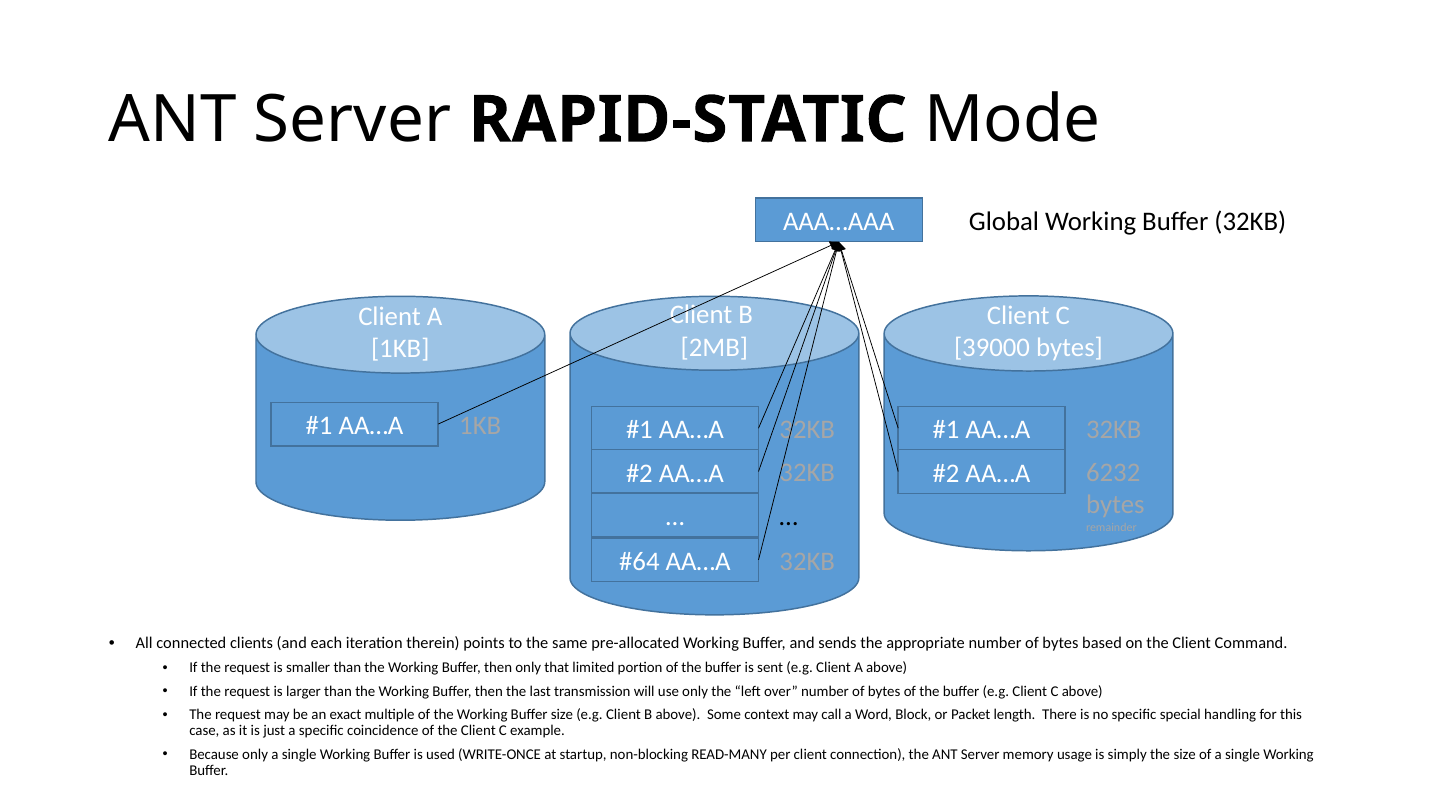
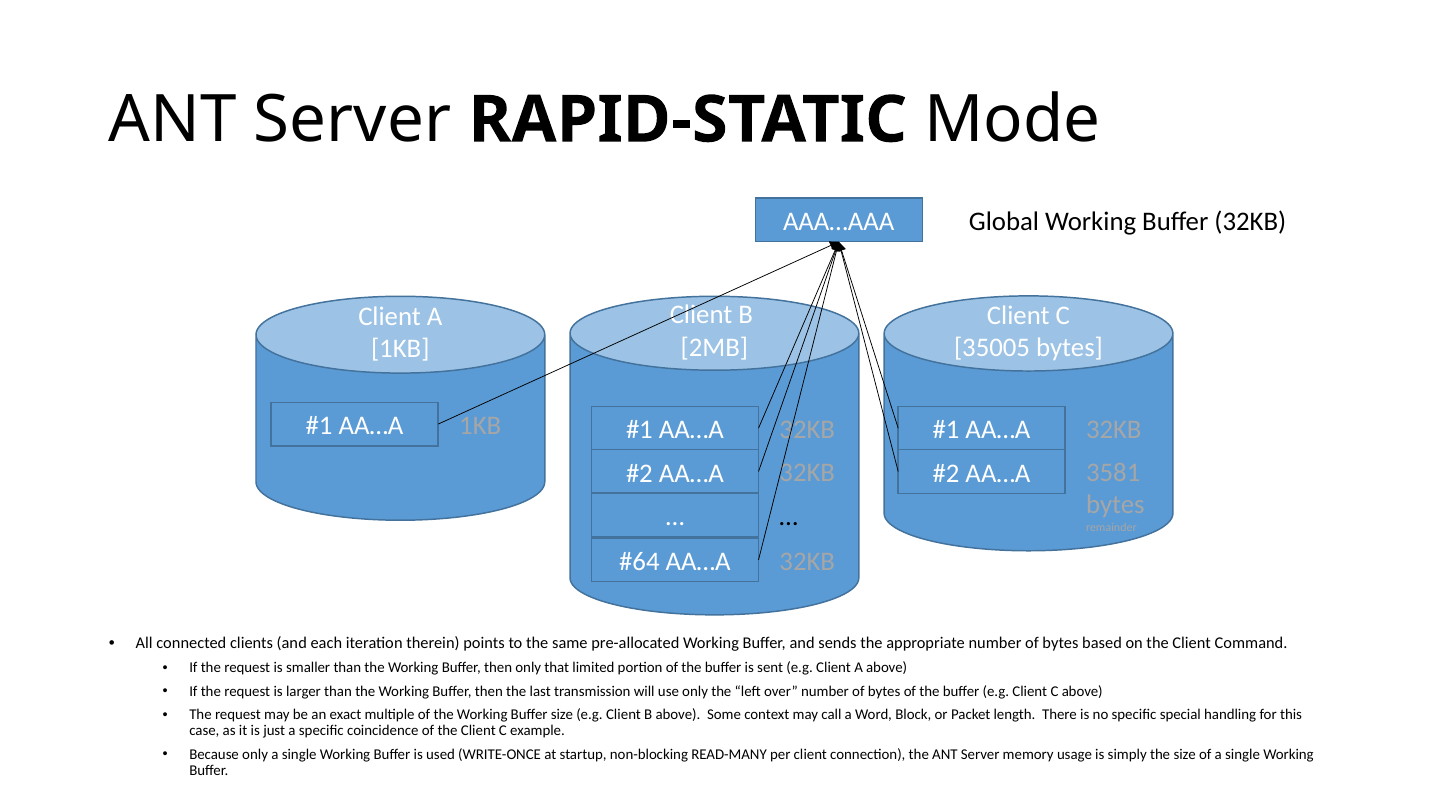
39000: 39000 -> 35005
6232: 6232 -> 3581
